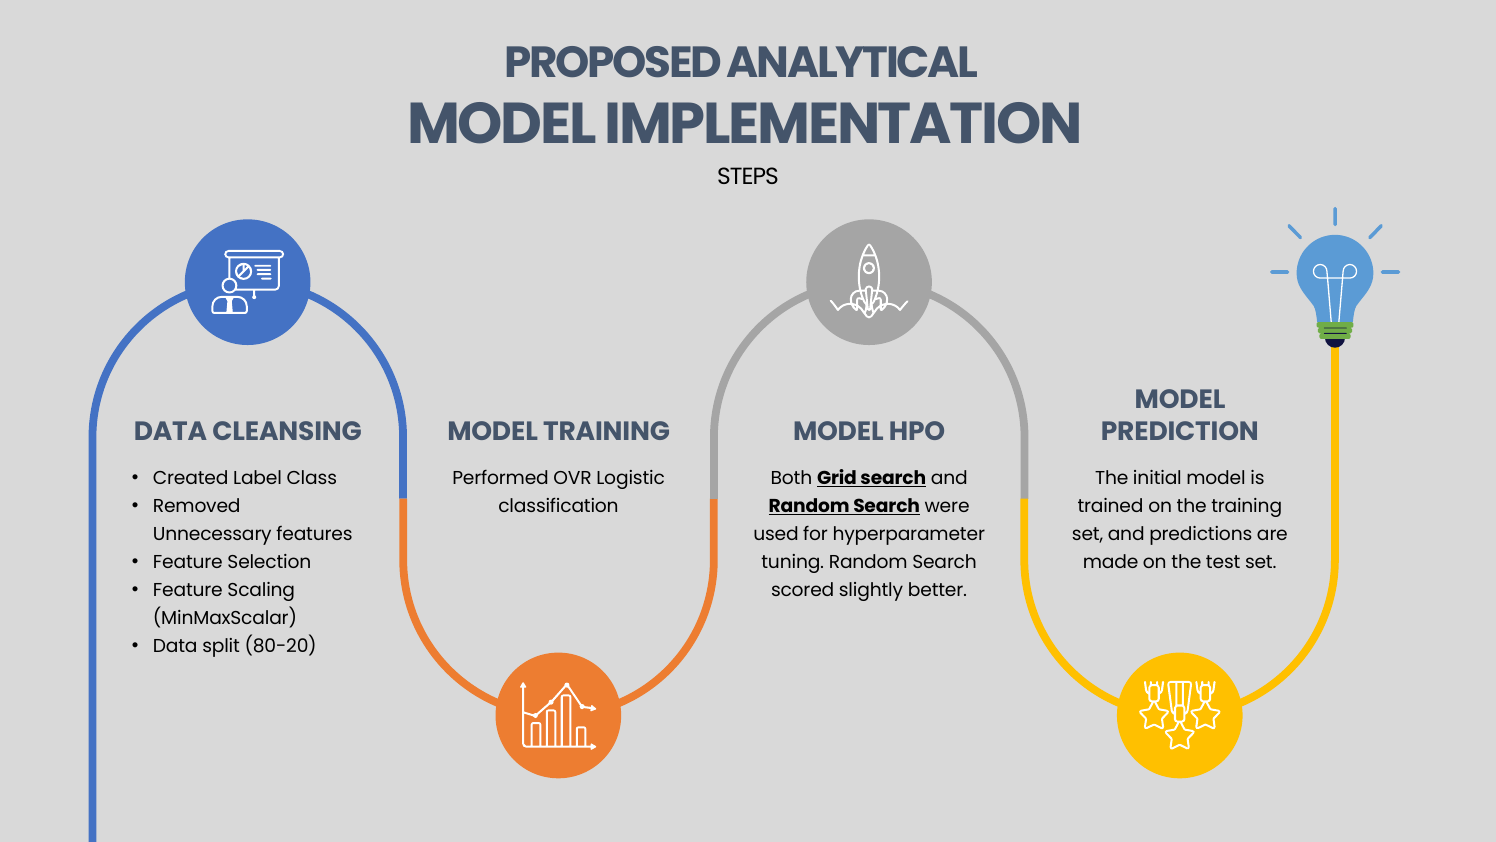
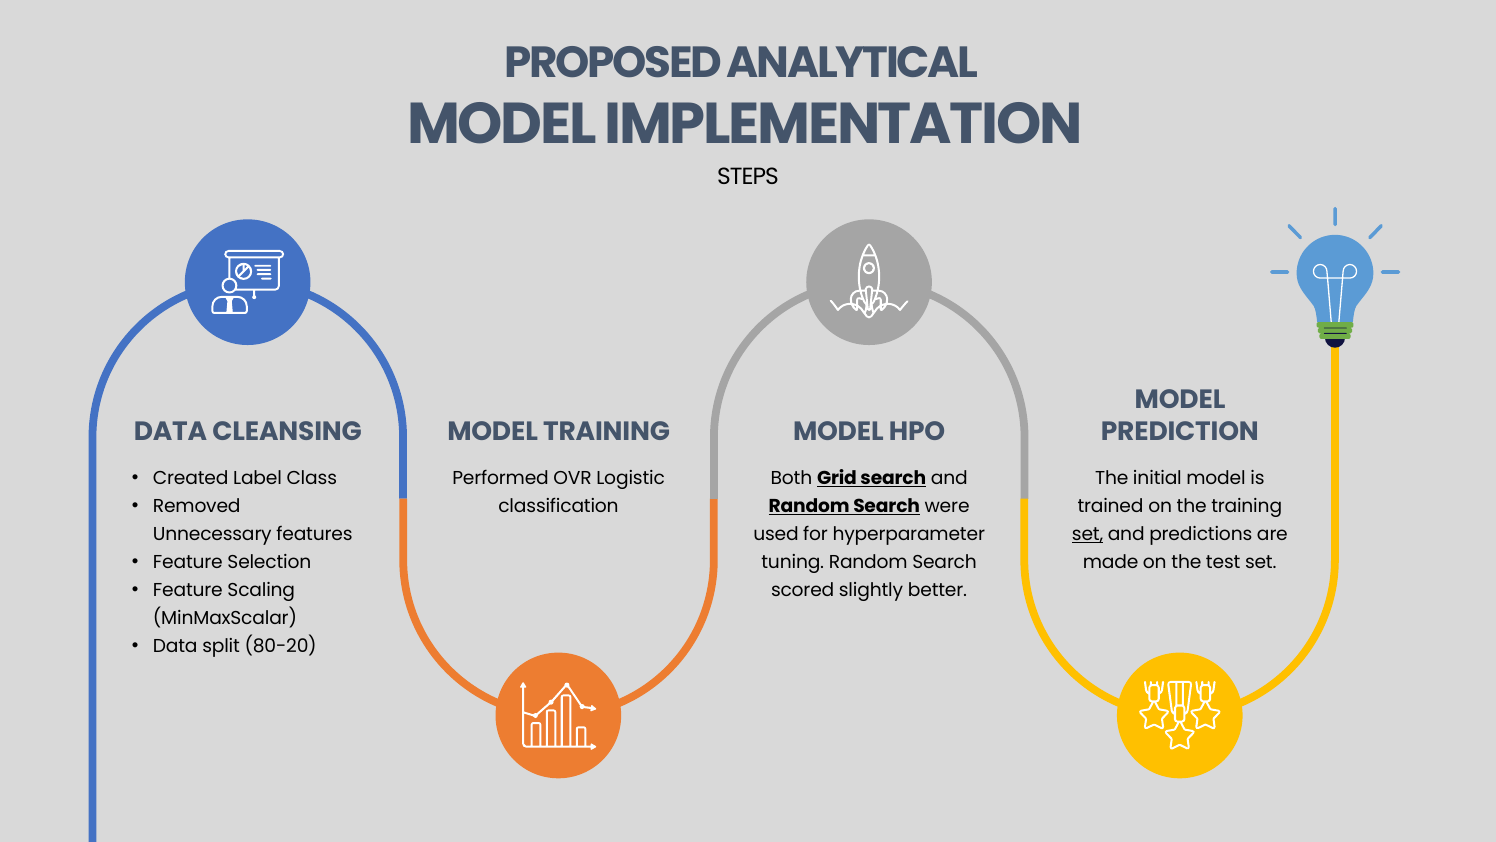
set at (1088, 534) underline: none -> present
